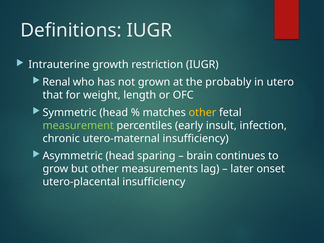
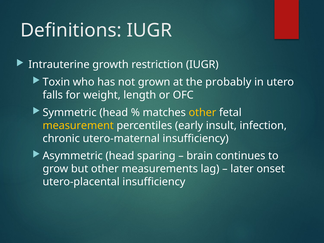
Renal: Renal -> Toxin
that: that -> falls
measurement colour: light green -> yellow
